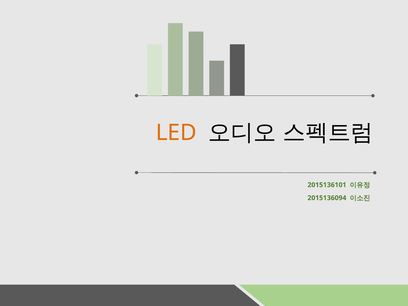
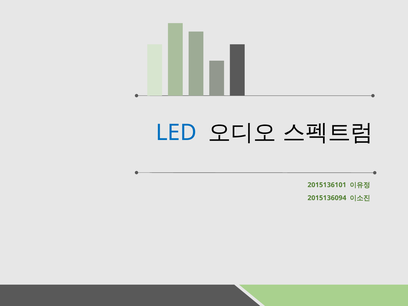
LED colour: orange -> blue
